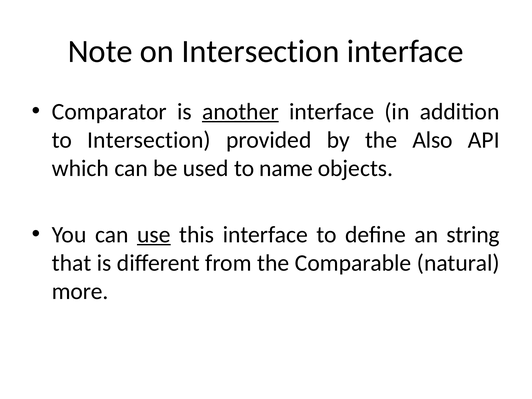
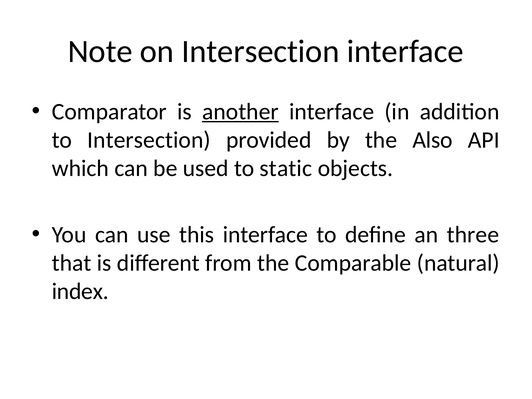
name: name -> static
use underline: present -> none
string: string -> three
more: more -> index
